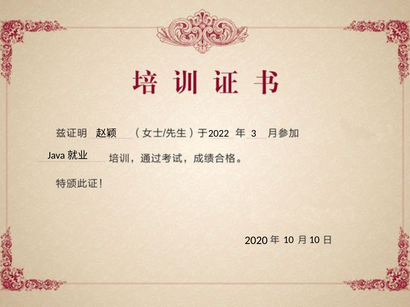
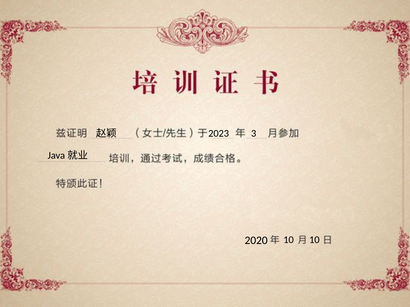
2022: 2022 -> 2023
